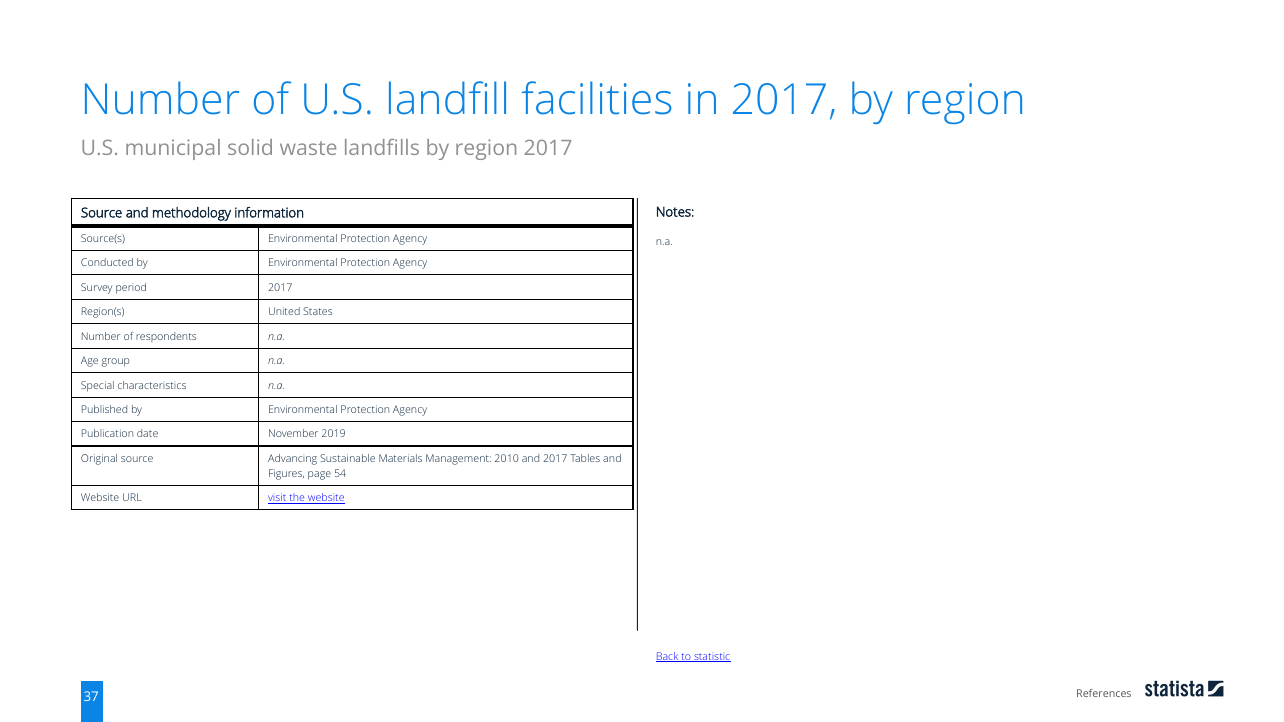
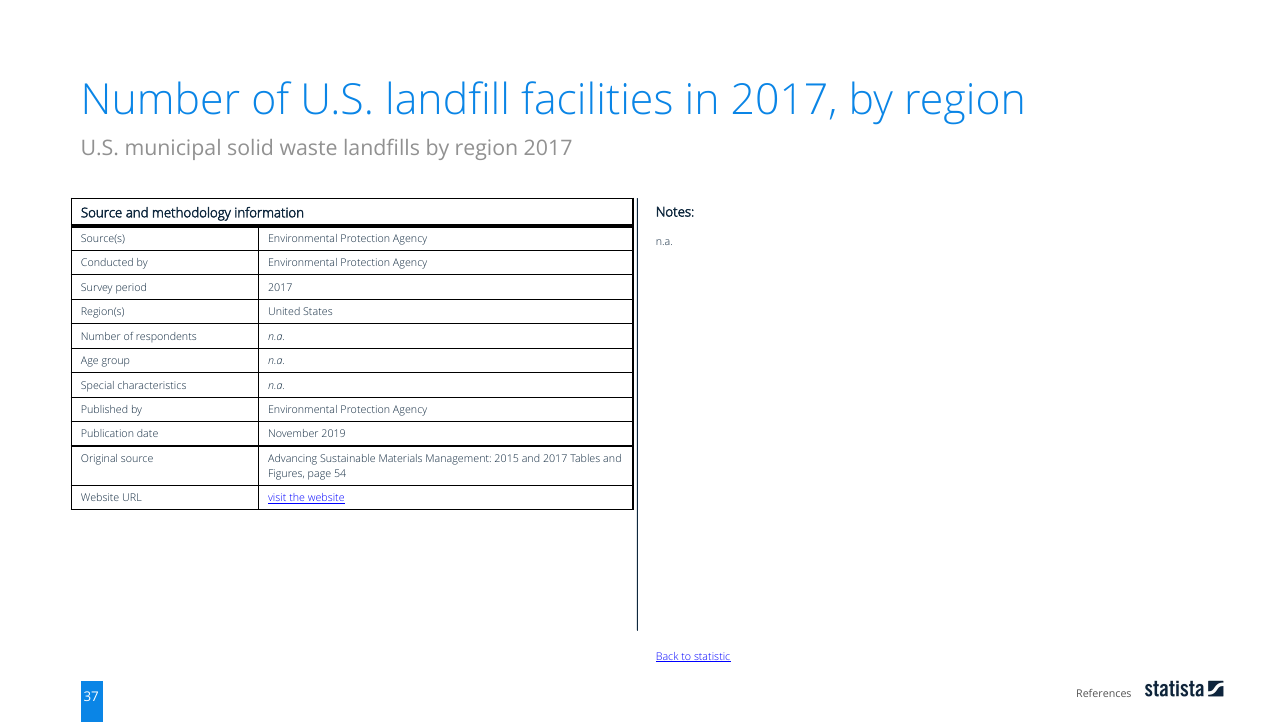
2010: 2010 -> 2015
